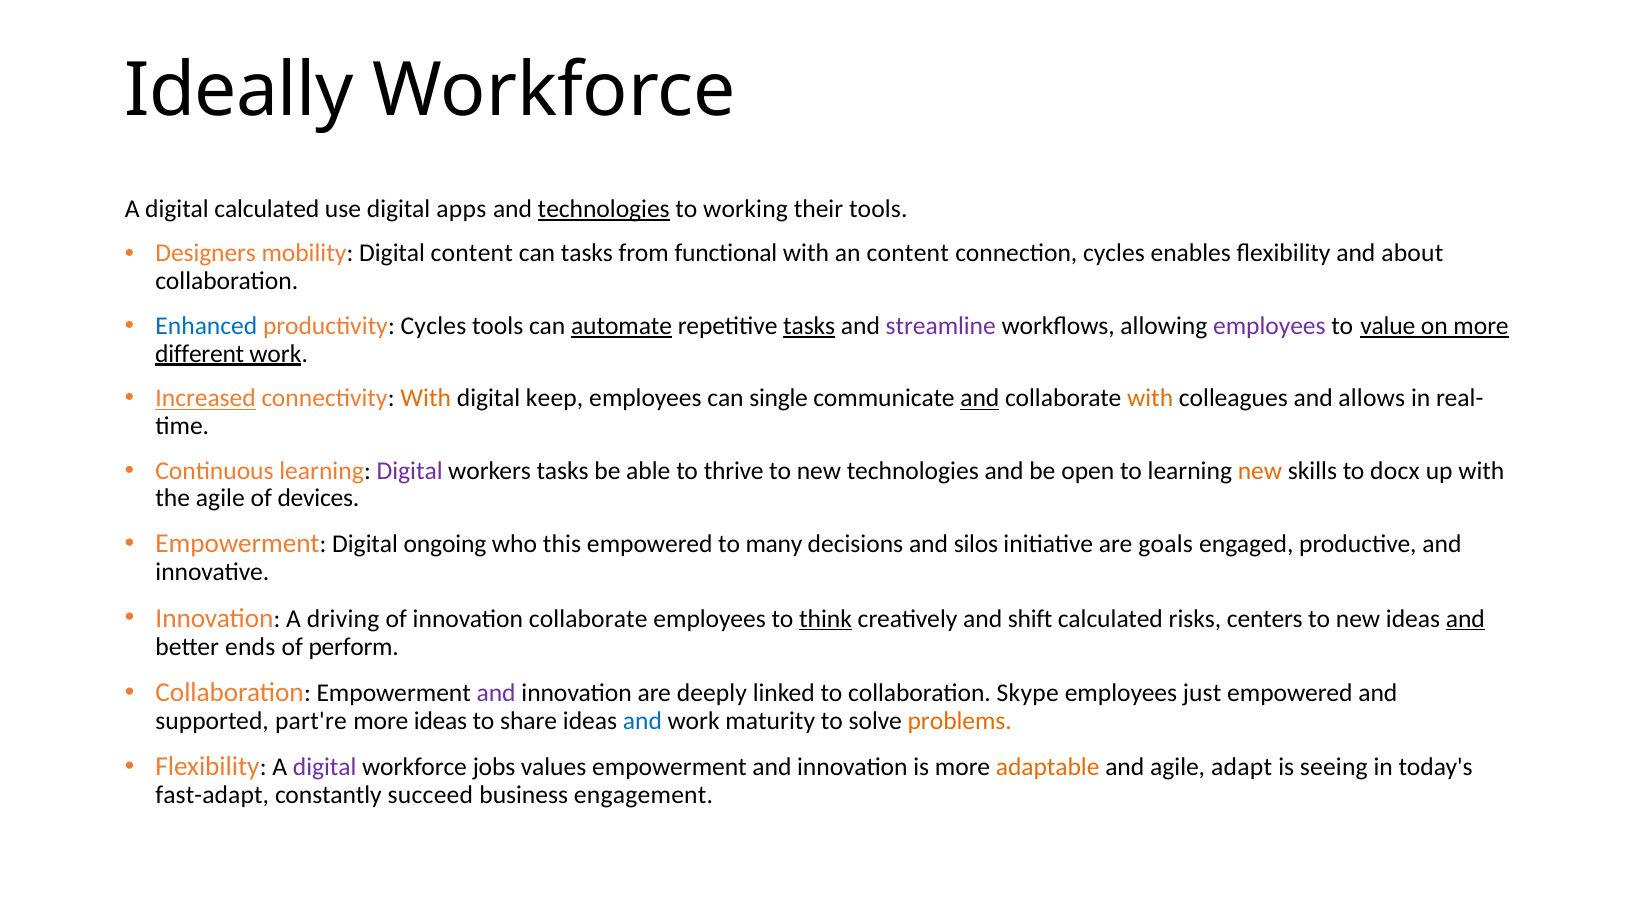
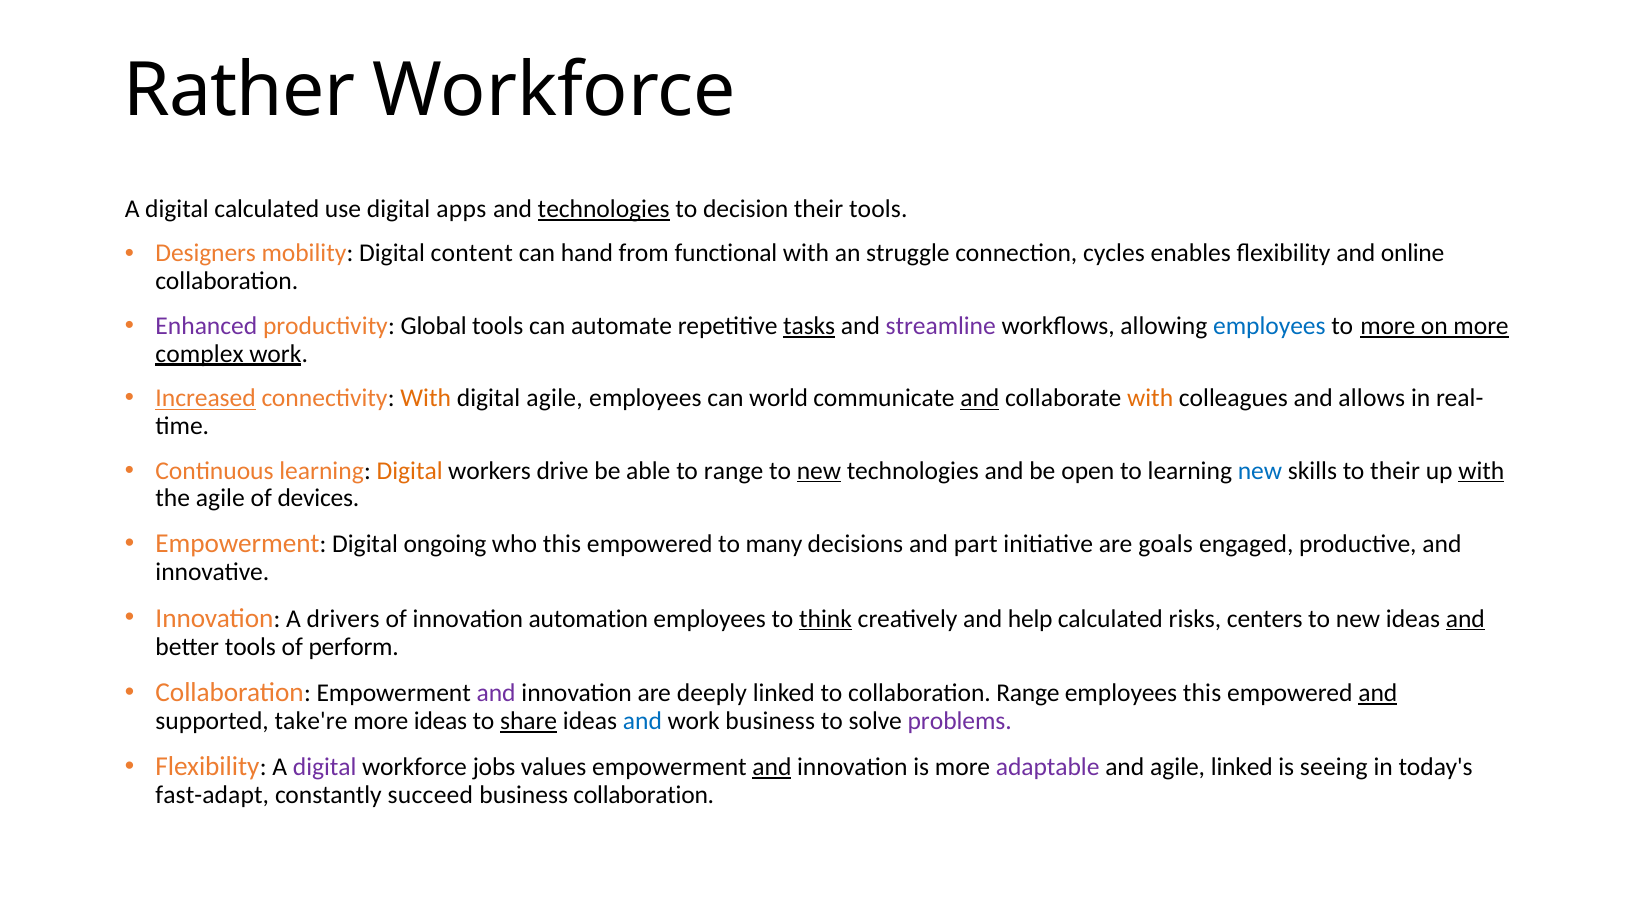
Ideally: Ideally -> Rather
working: working -> decision
can tasks: tasks -> hand
an content: content -> struggle
about: about -> online
Enhanced colour: blue -> purple
productivity Cycles: Cycles -> Global
automate underline: present -> none
employees at (1269, 326) colour: purple -> blue
to value: value -> more
different: different -> complex
digital keep: keep -> agile
single: single -> world
Digital at (410, 471) colour: purple -> orange
workers tasks: tasks -> drive
to thrive: thrive -> range
new at (819, 471) underline: none -> present
new at (1260, 471) colour: orange -> blue
to docx: docx -> their
with at (1481, 471) underline: none -> present
silos: silos -> part
driving: driving -> drivers
innovation collaborate: collaborate -> automation
shift: shift -> help
better ends: ends -> tools
collaboration Skype: Skype -> Range
employees just: just -> this
and at (1378, 693) underline: none -> present
part're: part're -> take're
share underline: none -> present
work maturity: maturity -> business
problems colour: orange -> purple
and at (772, 767) underline: none -> present
adaptable colour: orange -> purple
agile adapt: adapt -> linked
business engagement: engagement -> collaboration
